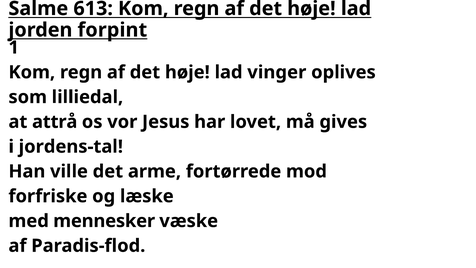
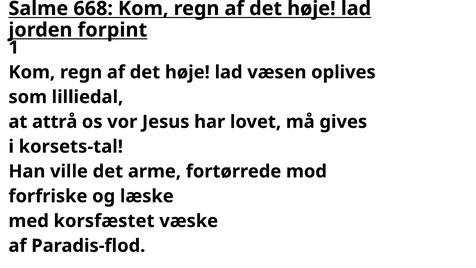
613: 613 -> 668
vinger: vinger -> væsen
jordens-tal: jordens-tal -> korsets-tal
mennesker: mennesker -> korsfæstet
